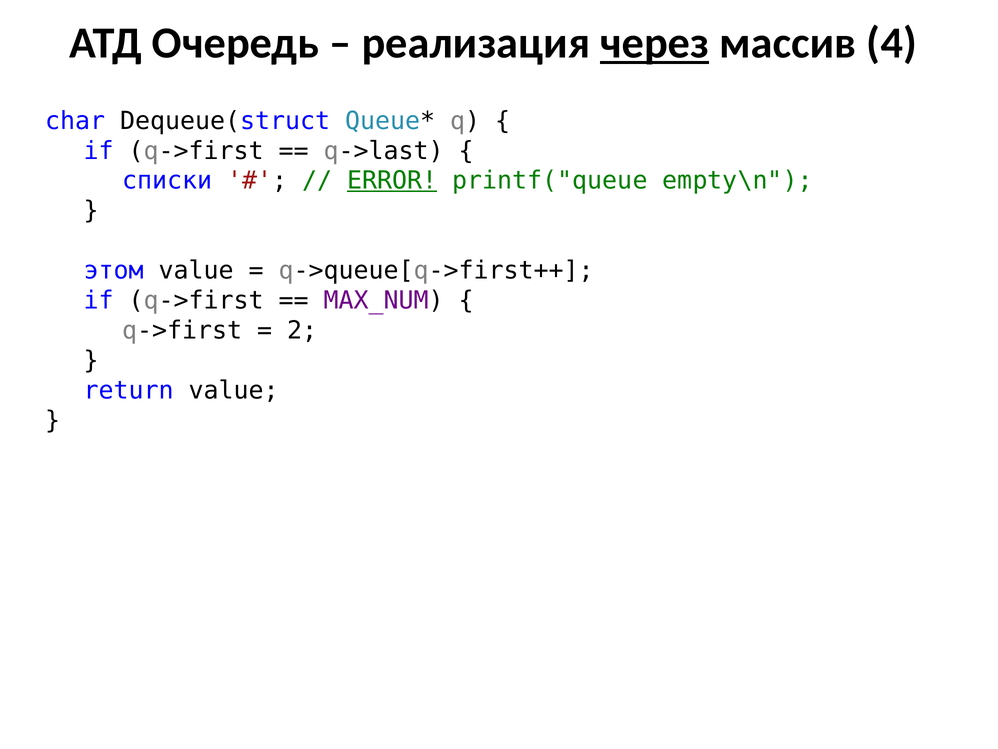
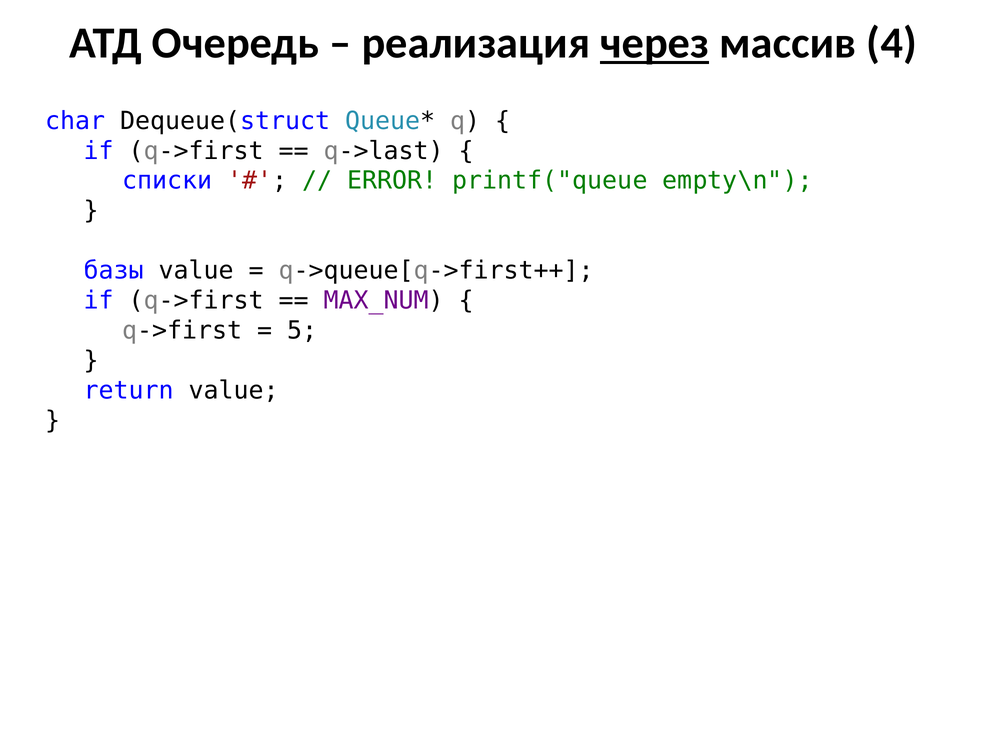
ERROR underline: present -> none
этом: этом -> базы
2: 2 -> 5
